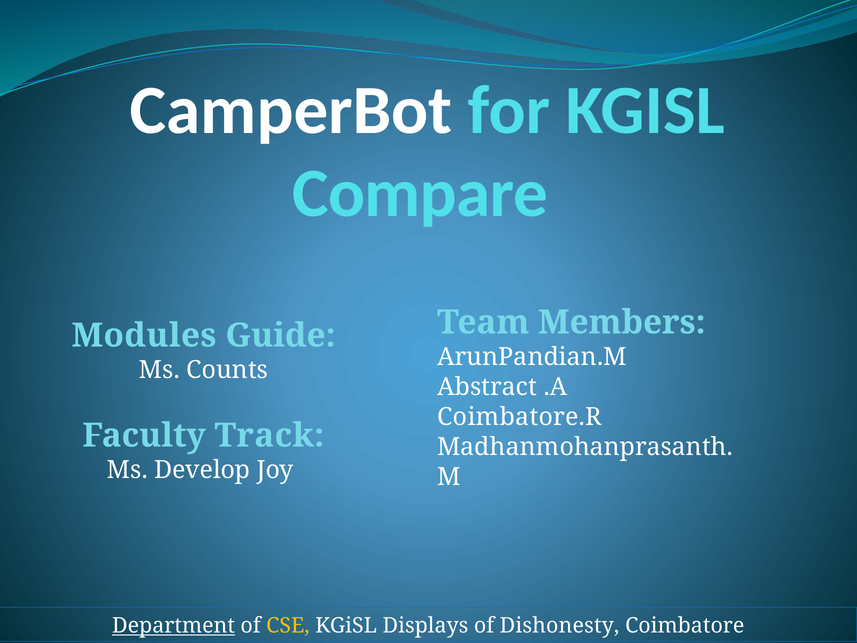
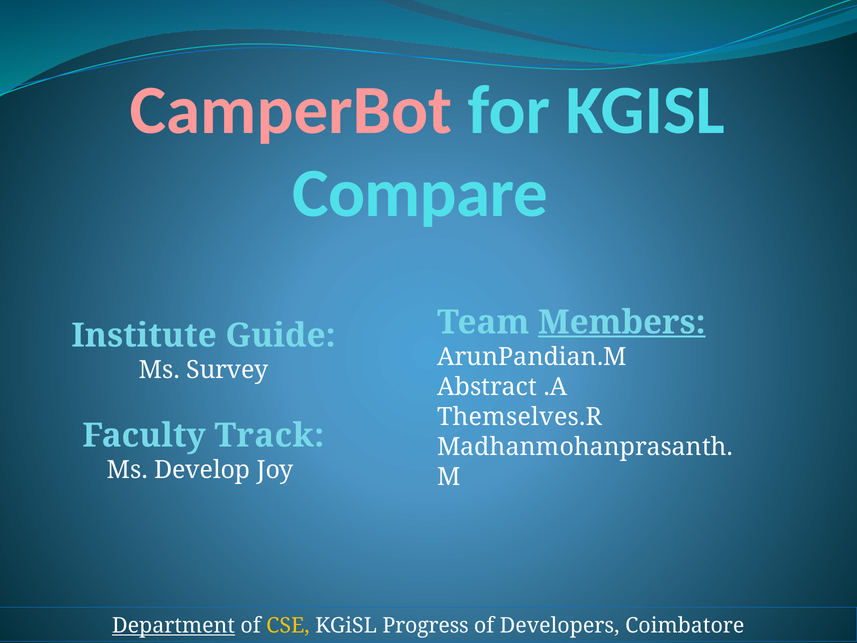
CamperBot colour: white -> pink
Members underline: none -> present
Modules: Modules -> Institute
Counts: Counts -> Survey
Coimbatore.R: Coimbatore.R -> Themselves.R
Displays: Displays -> Progress
Dishonesty: Dishonesty -> Developers
